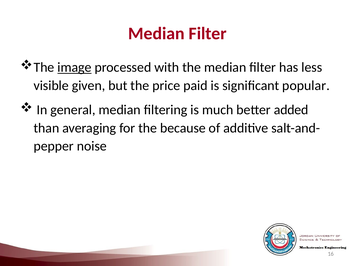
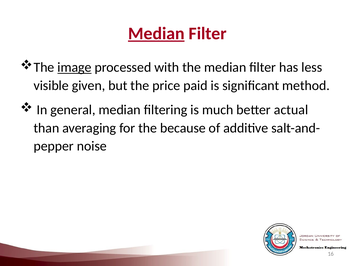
Median at (156, 34) underline: none -> present
popular: popular -> method
added: added -> actual
